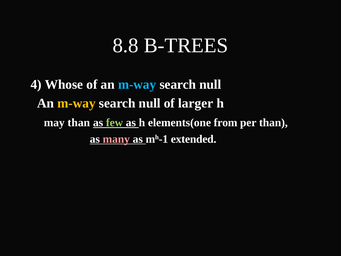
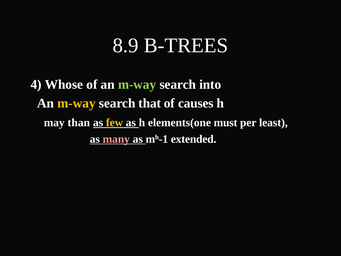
8.8: 8.8 -> 8.9
m-way at (137, 84) colour: light blue -> light green
null at (210, 84): null -> into
null at (150, 103): null -> that
larger: larger -> causes
few colour: light green -> yellow
from: from -> must
per than: than -> least
